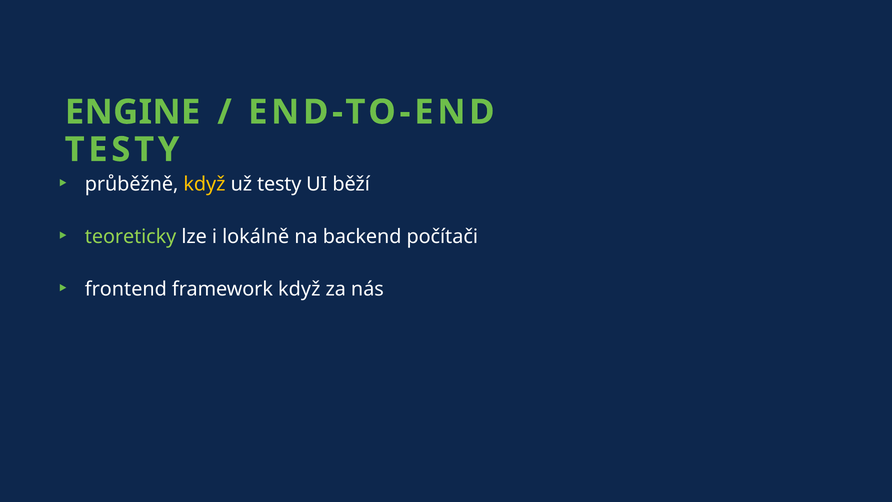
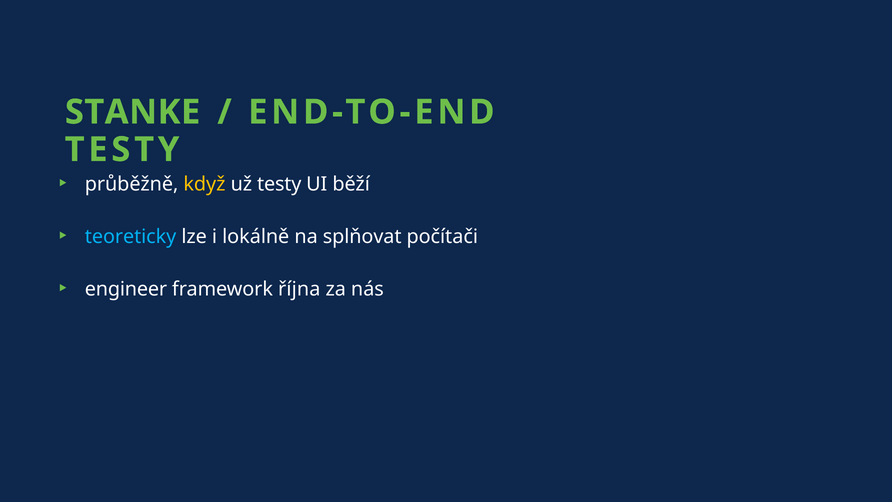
ENGINE: ENGINE -> STANKE
teoreticky colour: light green -> light blue
backend: backend -> splňovat
frontend: frontend -> engineer
framework když: když -> října
